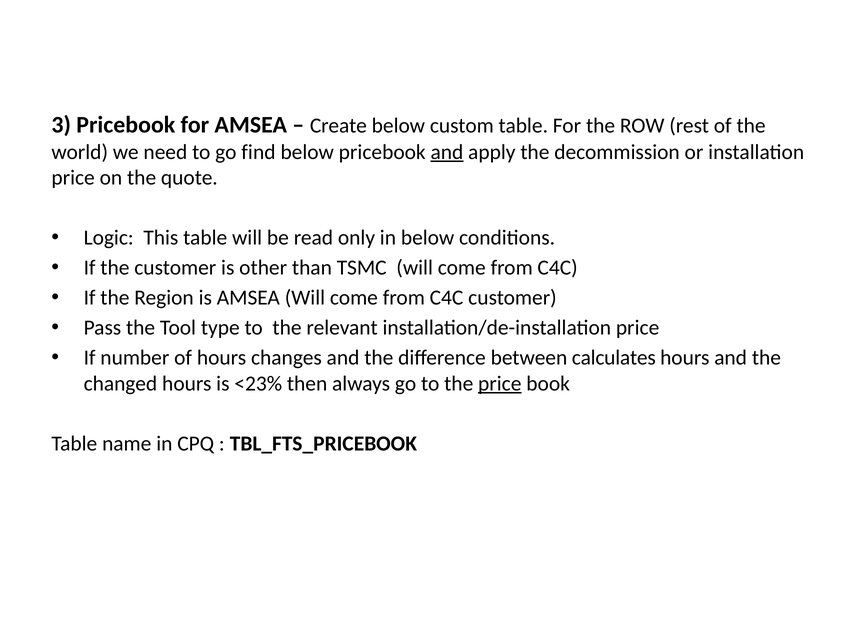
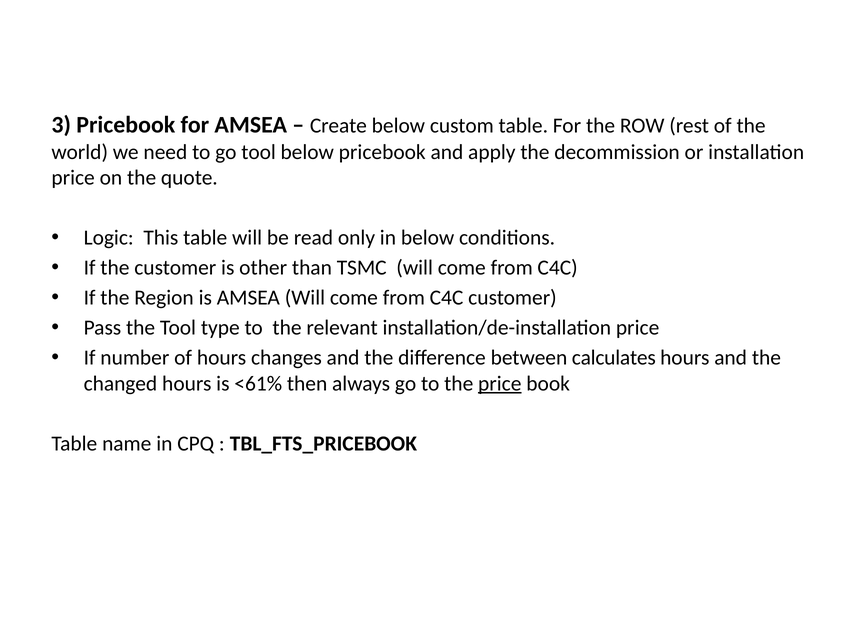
go find: find -> tool
and at (447, 152) underline: present -> none
<23%: <23% -> <61%
